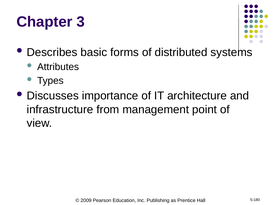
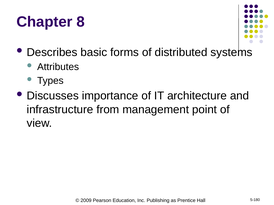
3: 3 -> 8
